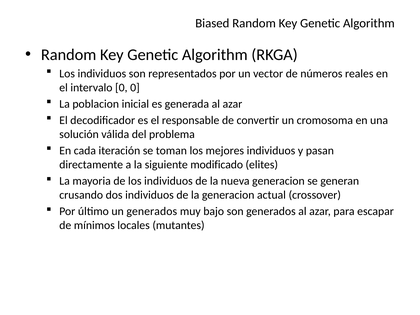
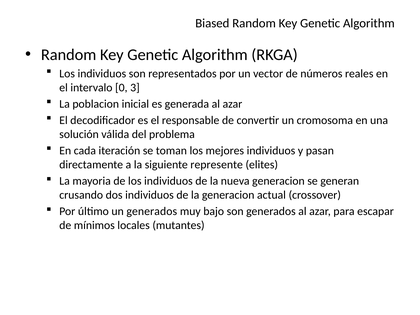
0 0: 0 -> 3
modificado: modificado -> represente
